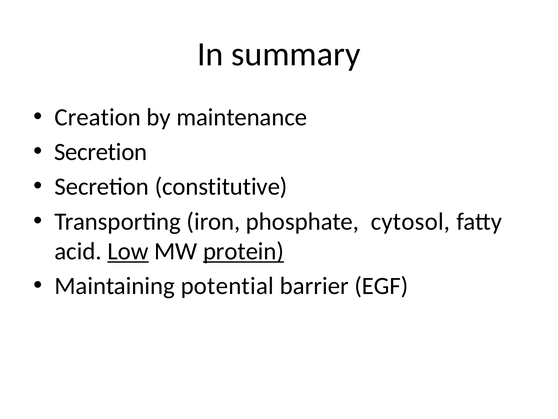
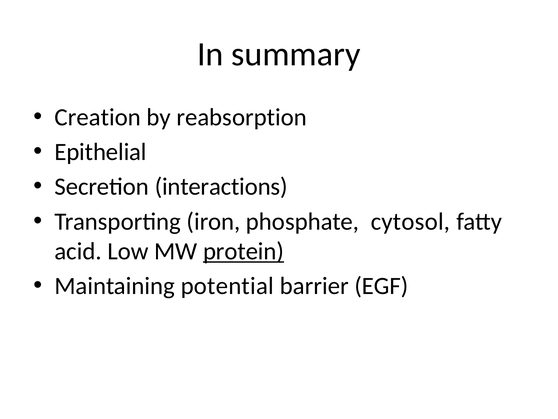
maintenance: maintenance -> reabsorption
Secretion at (101, 152): Secretion -> Epithelial
constitutive: constitutive -> interactions
Low underline: present -> none
